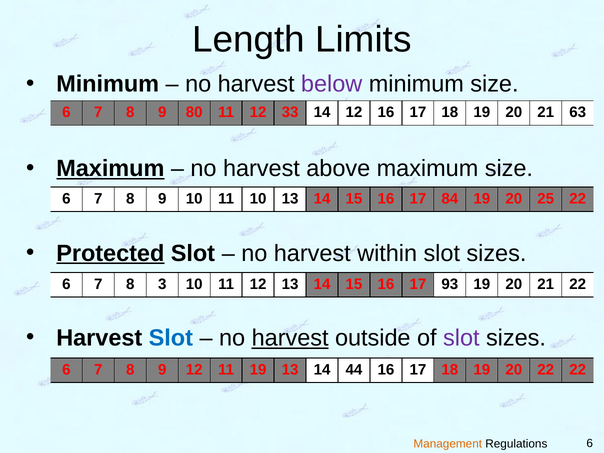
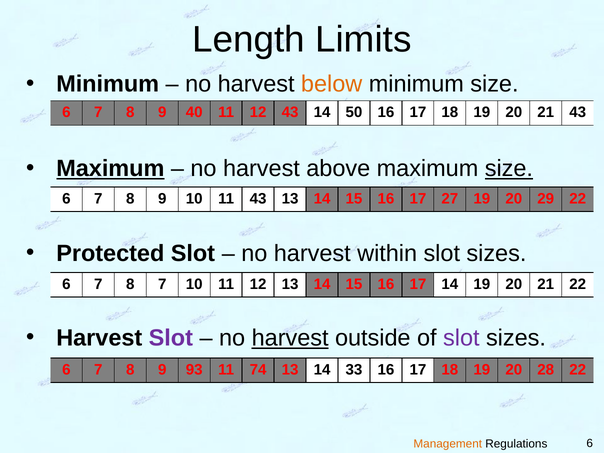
below colour: purple -> orange
80: 80 -> 40
12 33: 33 -> 43
14 12: 12 -> 50
21 63: 63 -> 43
size at (509, 169) underline: none -> present
11 10: 10 -> 43
84: 84 -> 27
25: 25 -> 29
Protected underline: present -> none
8 3: 3 -> 7
17 93: 93 -> 14
Slot at (171, 338) colour: blue -> purple
9 12: 12 -> 93
11 19: 19 -> 74
44: 44 -> 33
20 22: 22 -> 28
